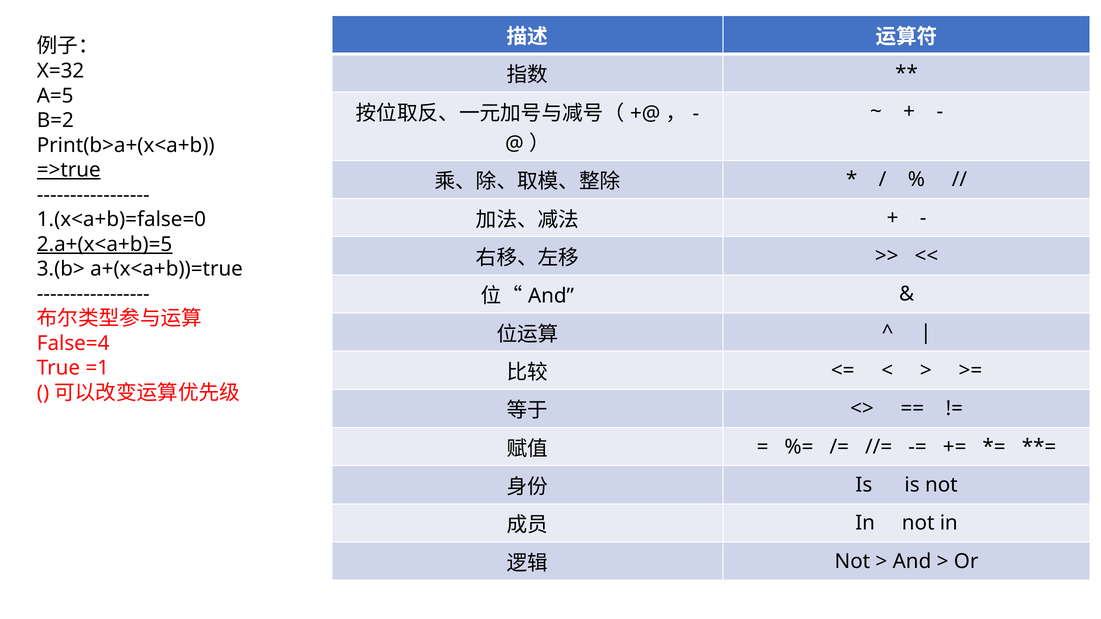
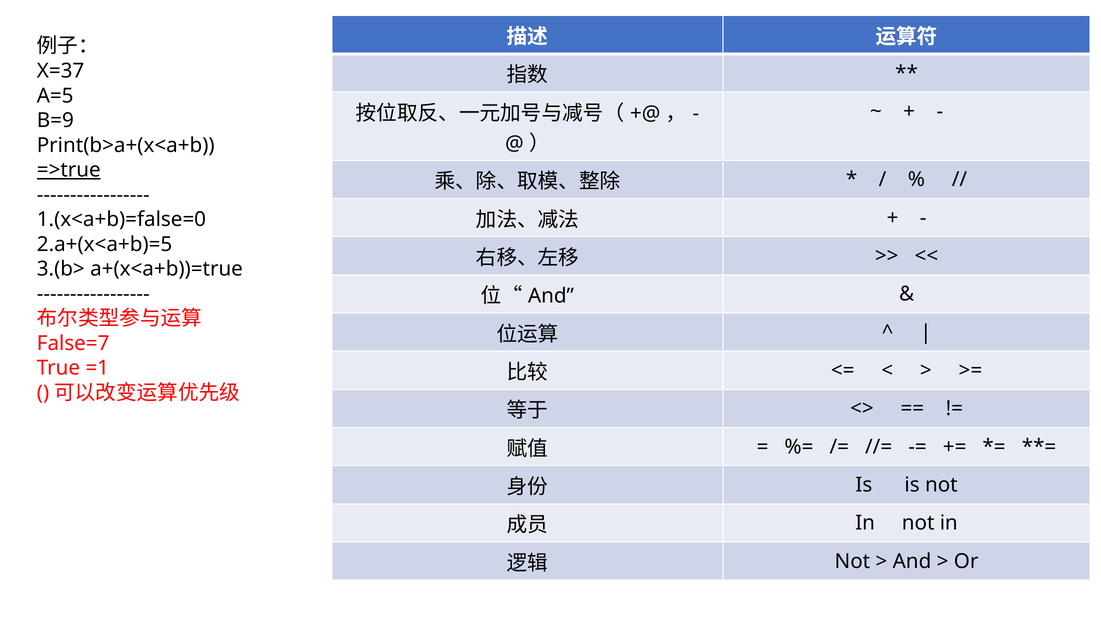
X=32: X=32 -> X=37
B=2: B=2 -> B=9
2.a+(x<a+b)=5 underline: present -> none
False=4: False=4 -> False=7
